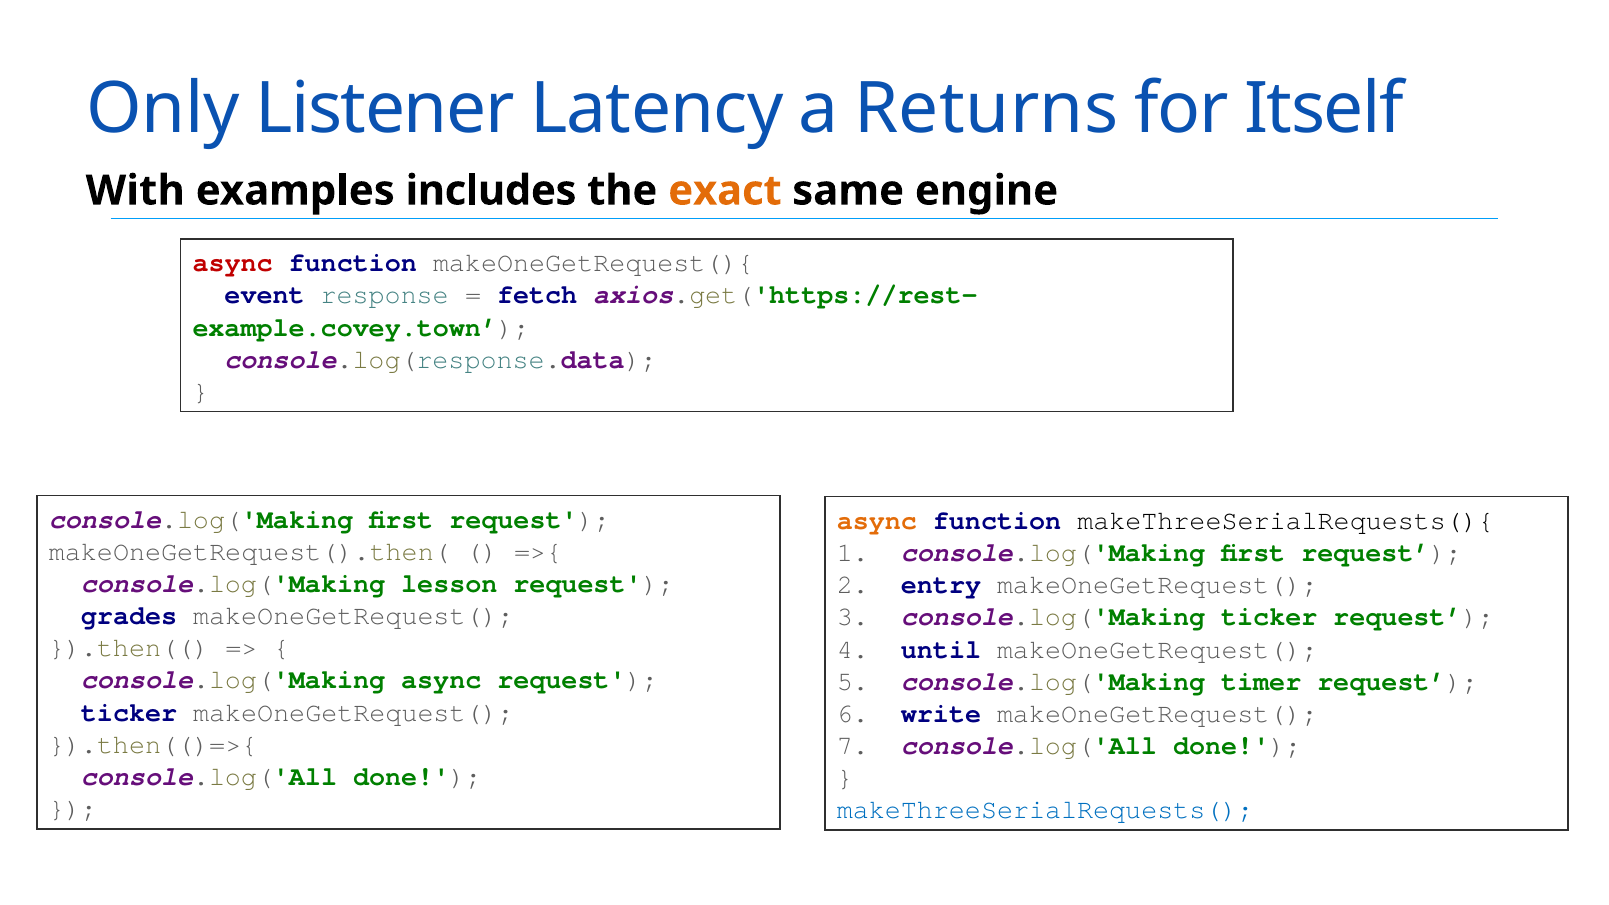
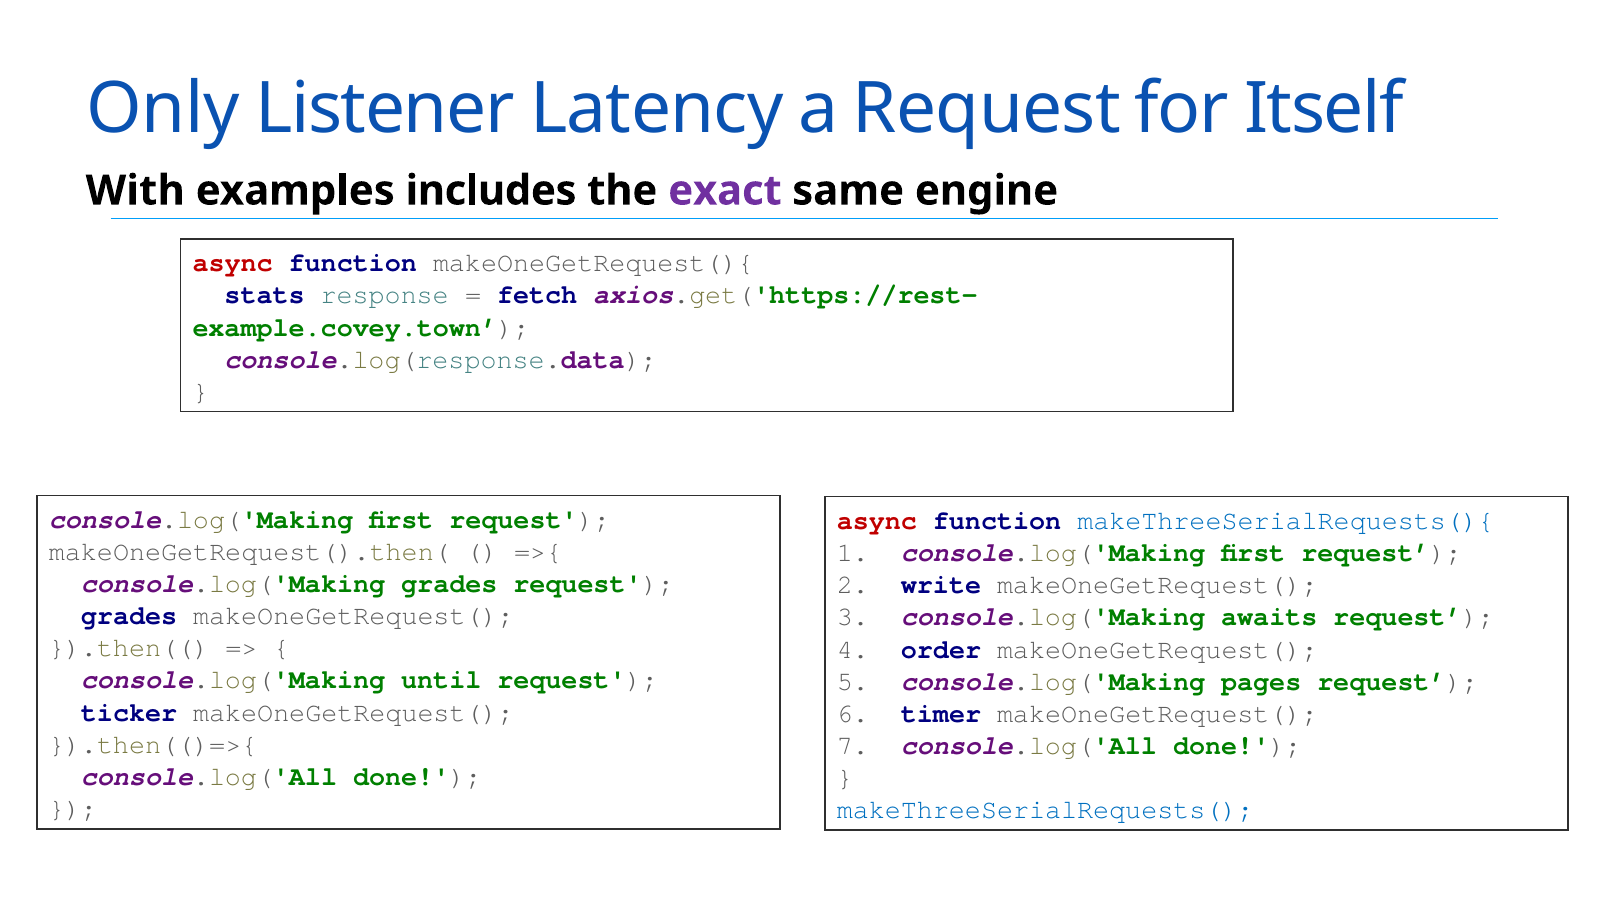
a Returns: Returns -> Request
exact colour: orange -> purple
event: event -> stats
async at (877, 521) colour: orange -> red
makeThreeSerialRequests(){ colour: black -> blue
console.log('Making lesson: lesson -> grades
entry: entry -> write
console.log('Making ticker: ticker -> awaits
until: until -> order
console.log('Making async: async -> until
timer: timer -> pages
write: write -> timer
